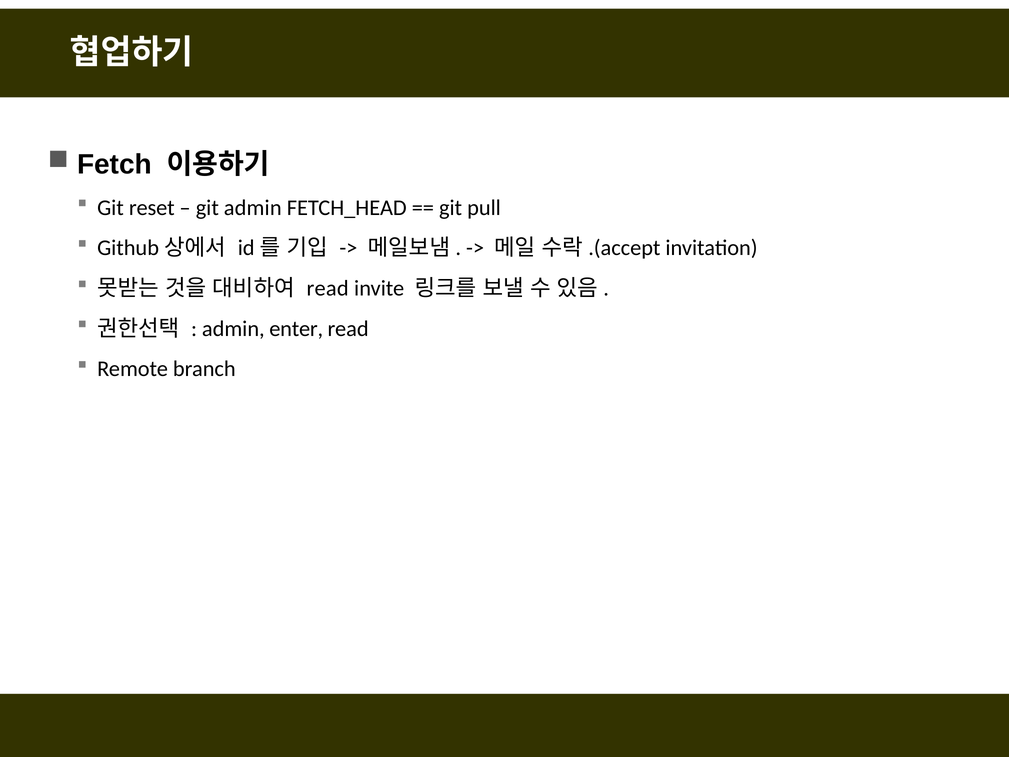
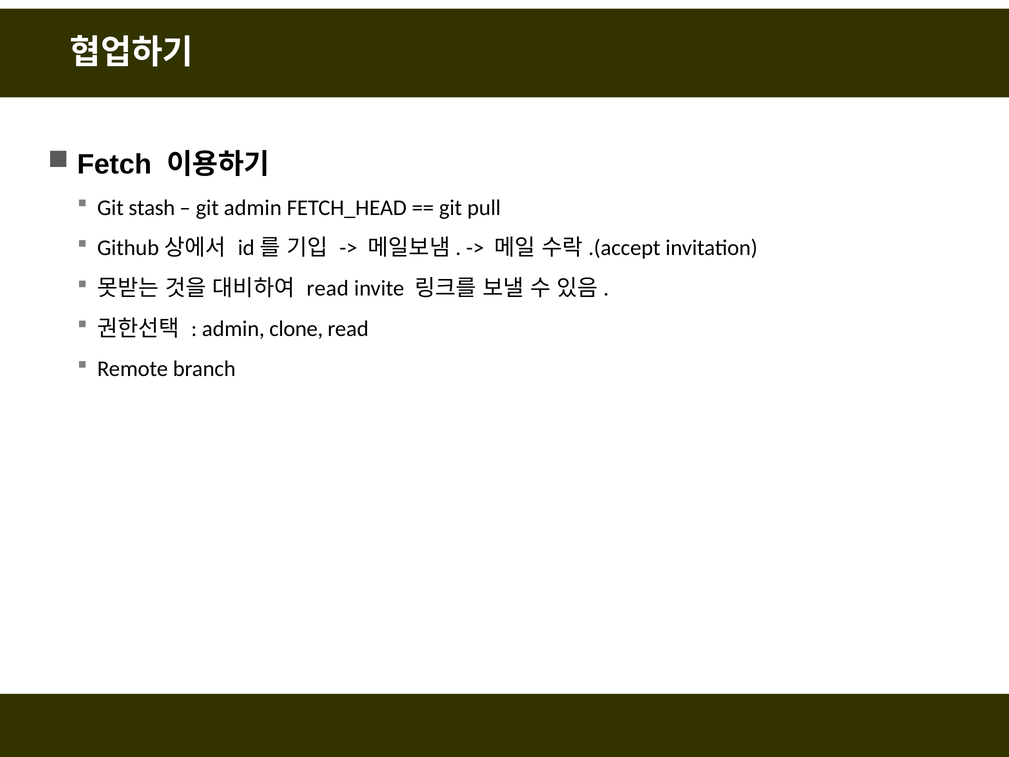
reset: reset -> stash
enter: enter -> clone
